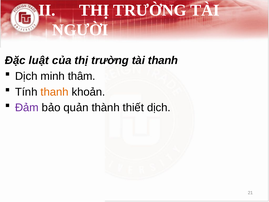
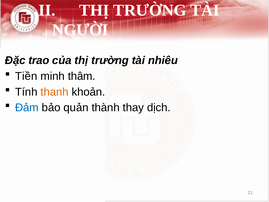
luật: luật -> trao
tài thanh: thanh -> nhiêu
Dịch at (26, 76): Dịch -> Tiền
Đảm colour: purple -> blue
thiết: thiết -> thay
